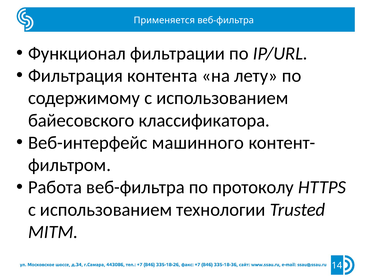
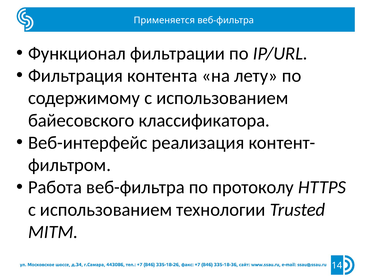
машинного: машинного -> реализация
